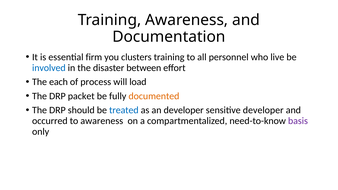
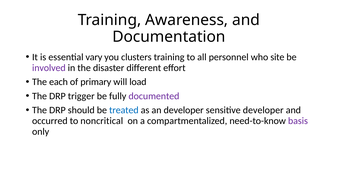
firm: firm -> vary
live: live -> site
involved colour: blue -> purple
between: between -> different
process: process -> primary
packet: packet -> trigger
documented colour: orange -> purple
to awareness: awareness -> noncritical
